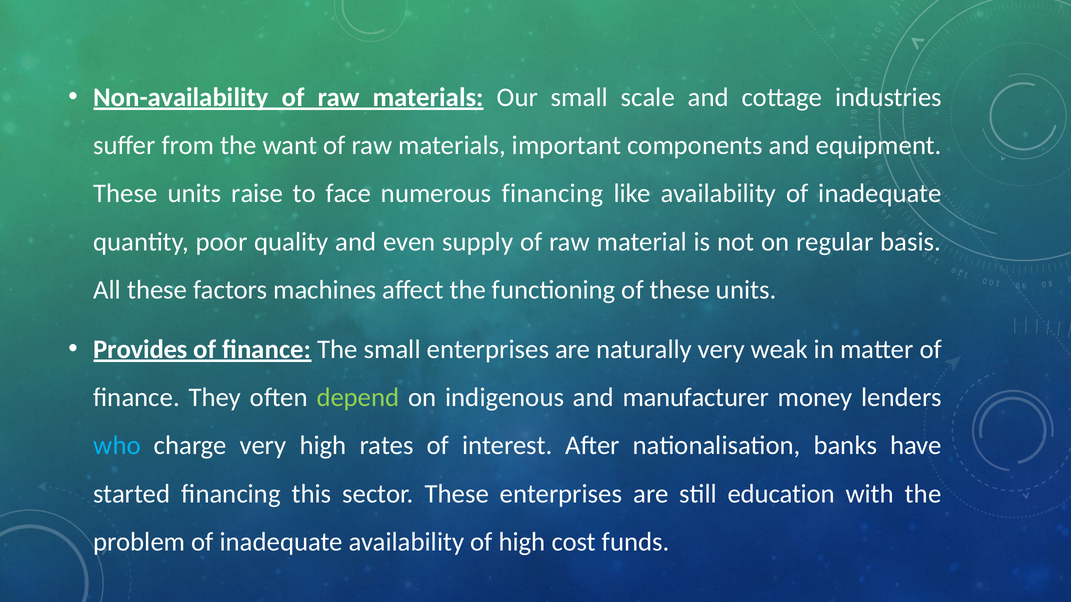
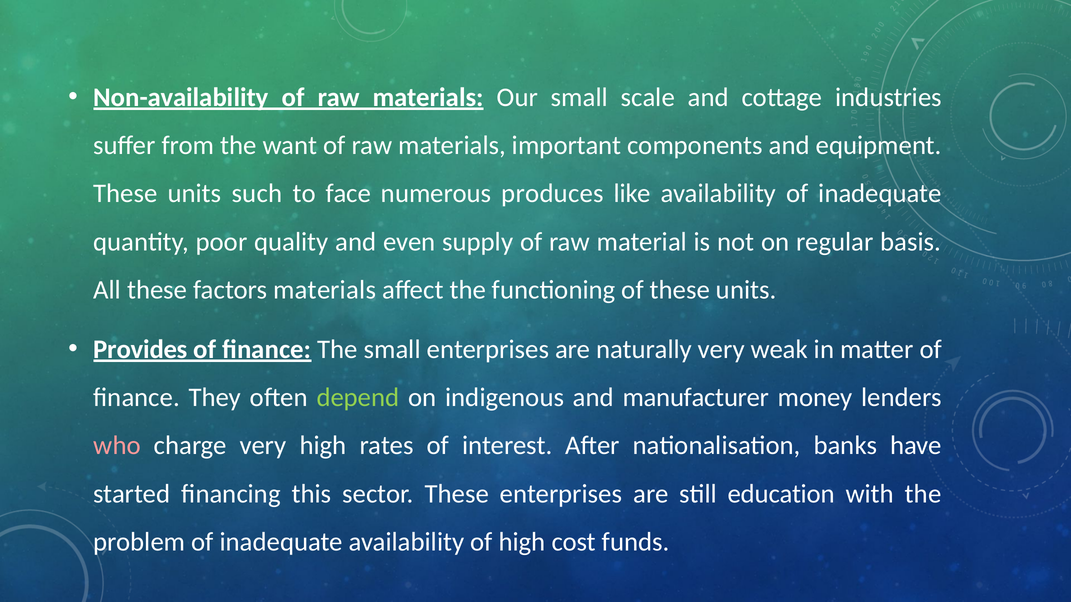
raise: raise -> such
numerous financing: financing -> produces
factors machines: machines -> materials
who colour: light blue -> pink
